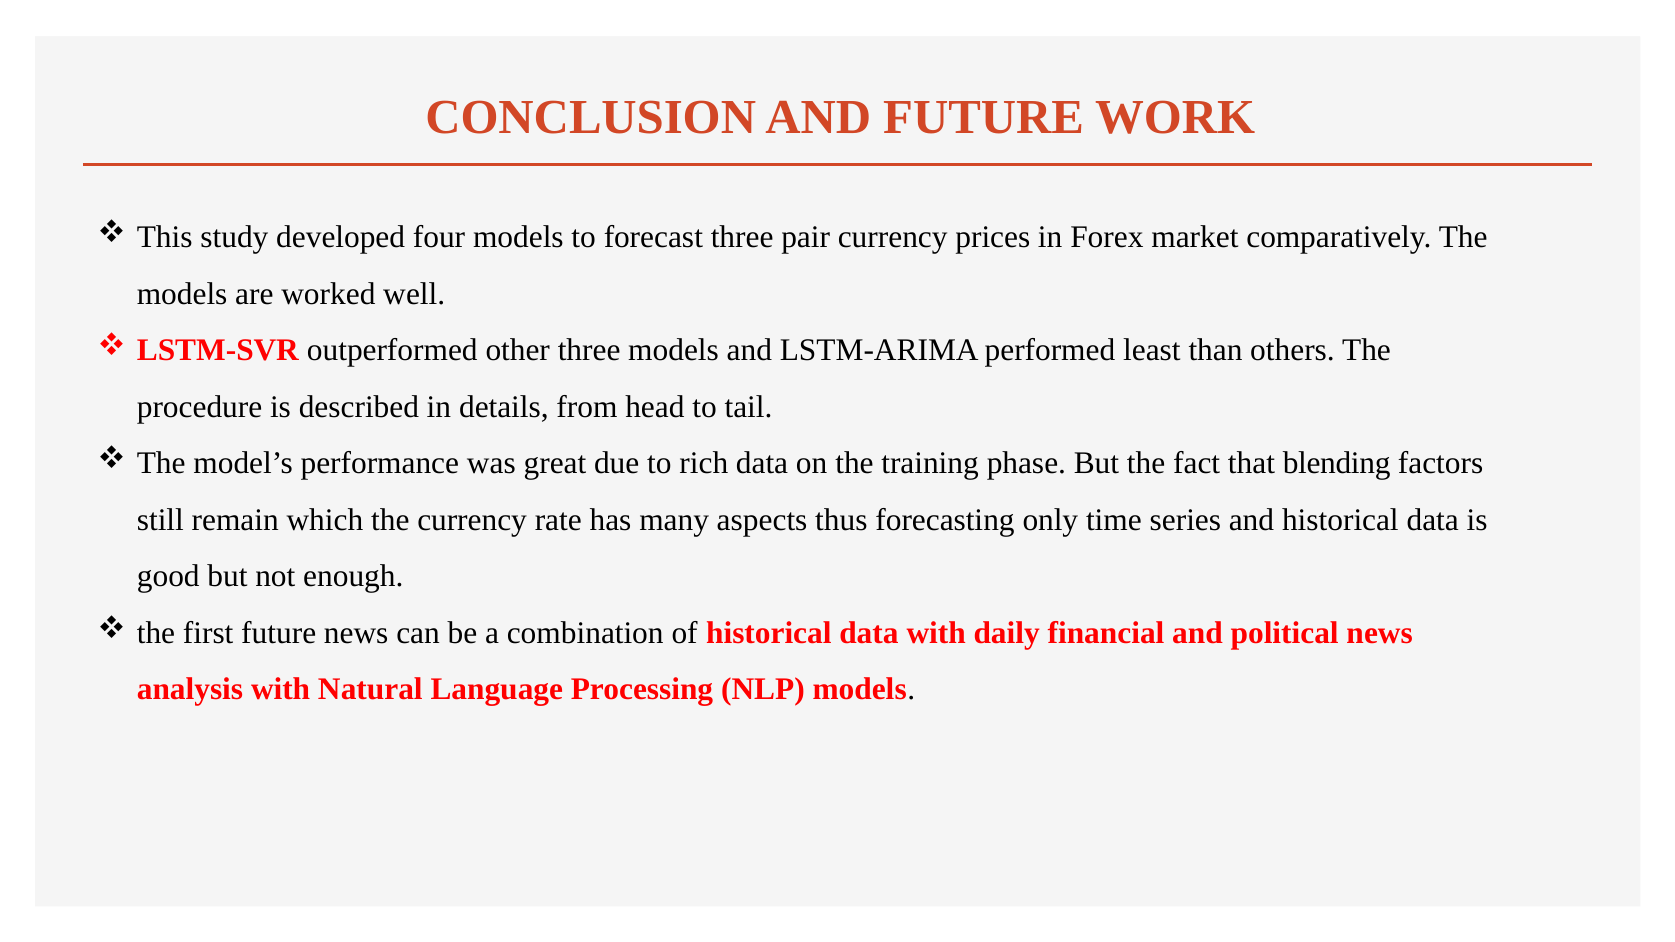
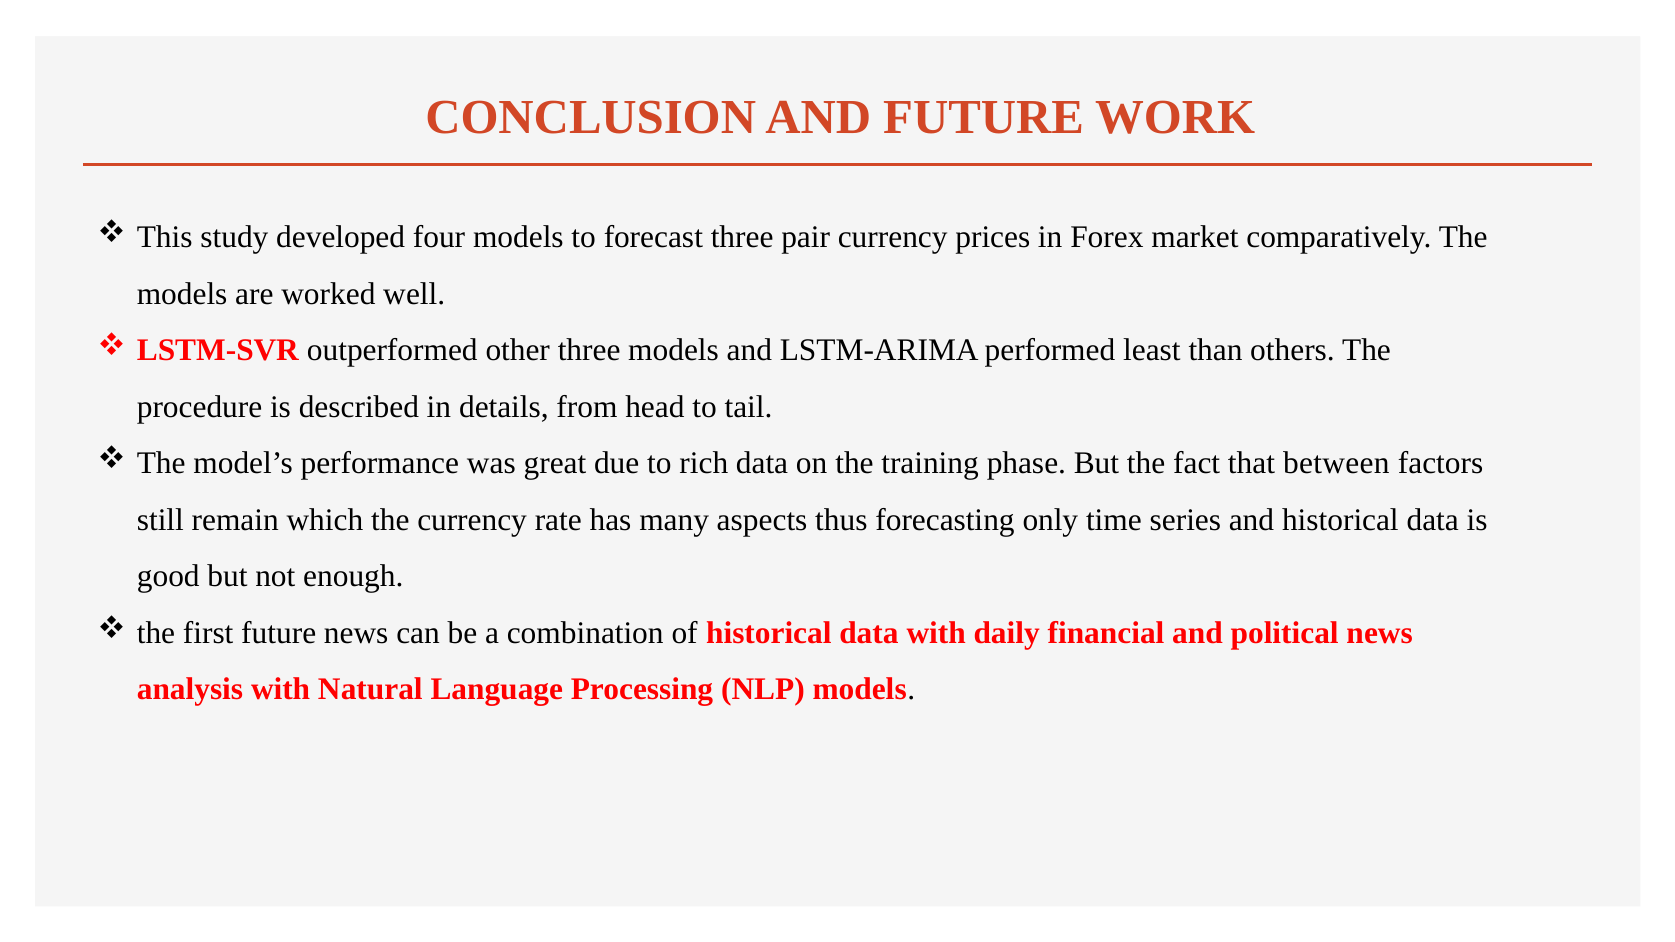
blending: blending -> between
